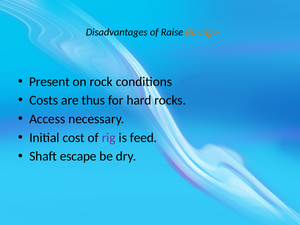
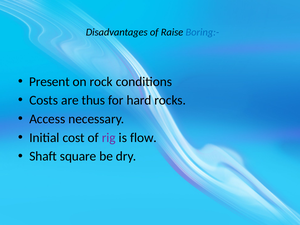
Boring:- colour: orange -> blue
feed: feed -> flow
escape: escape -> square
